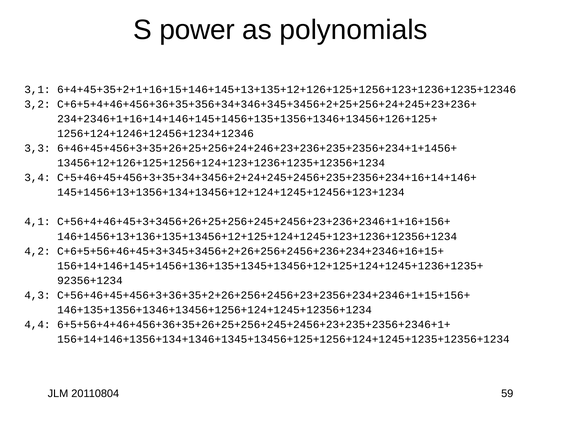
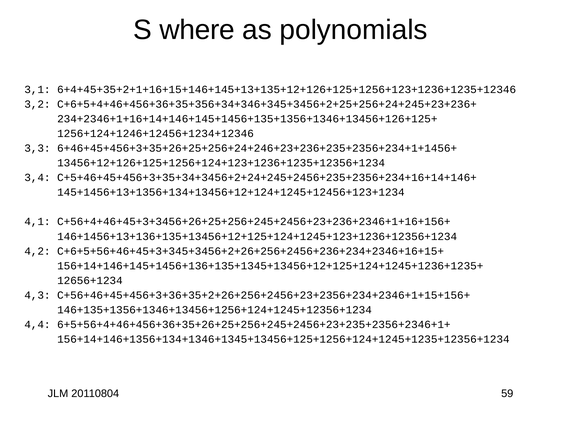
power: power -> where
92356+1234: 92356+1234 -> 12656+1234
